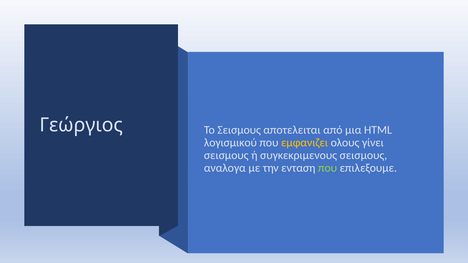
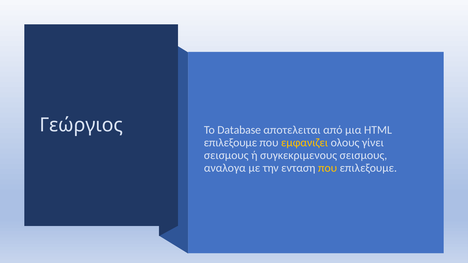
Το Σεισμους: Σεισμους -> Database
λογισμικού at (230, 143): λογισμικού -> επιλεξουμε
που at (328, 168) colour: light green -> yellow
